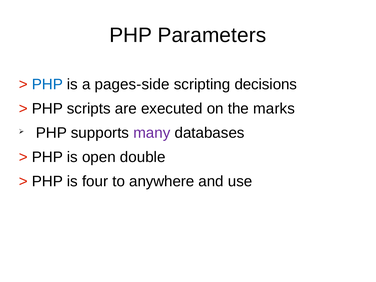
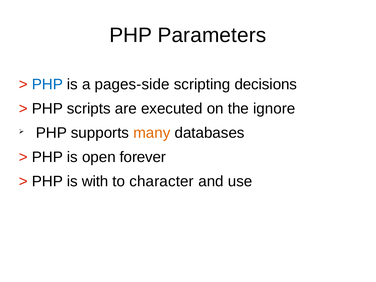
marks: marks -> ignore
many colour: purple -> orange
double: double -> forever
four: four -> with
anywhere: anywhere -> character
